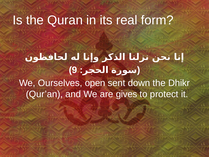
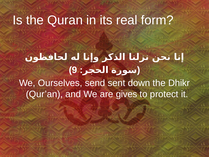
open: open -> send
